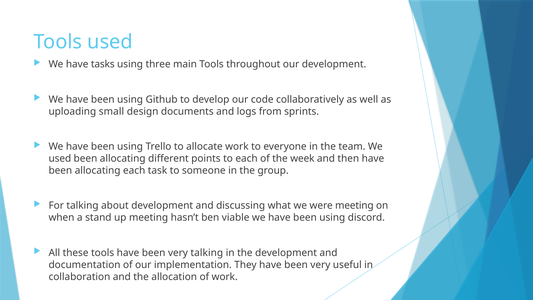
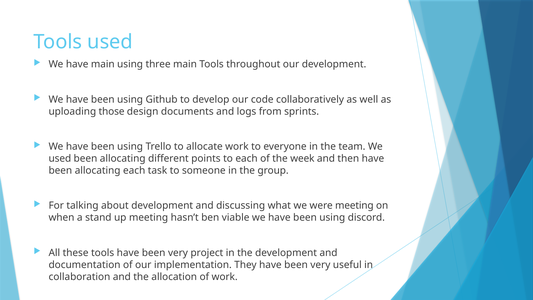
have tasks: tasks -> main
small: small -> those
very talking: talking -> project
